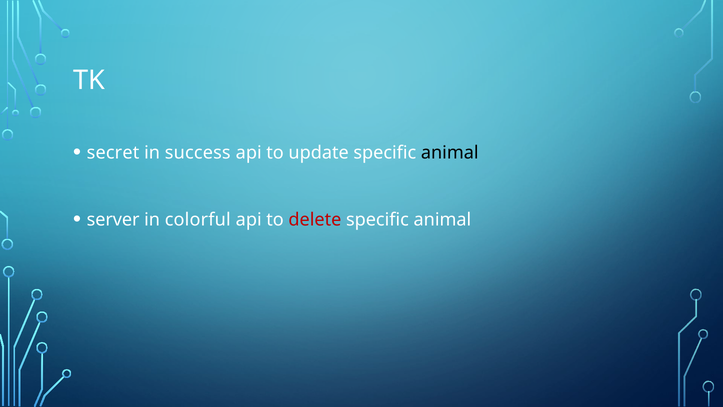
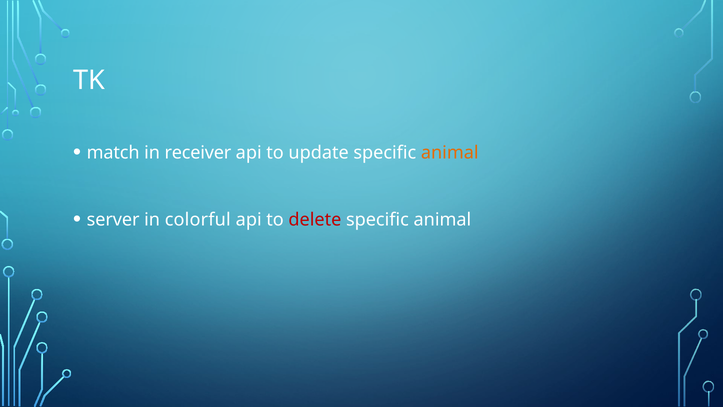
secret: secret -> match
success: success -> receiver
animal at (450, 153) colour: black -> orange
